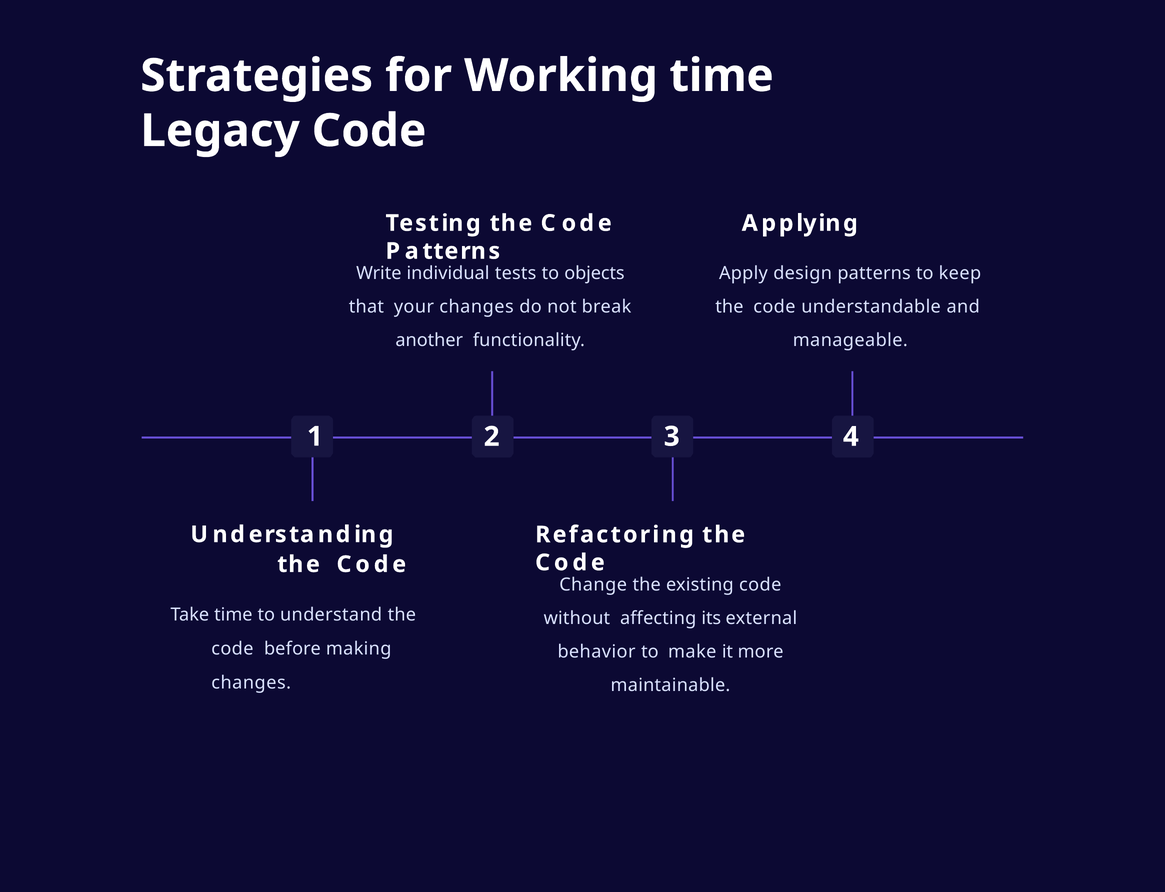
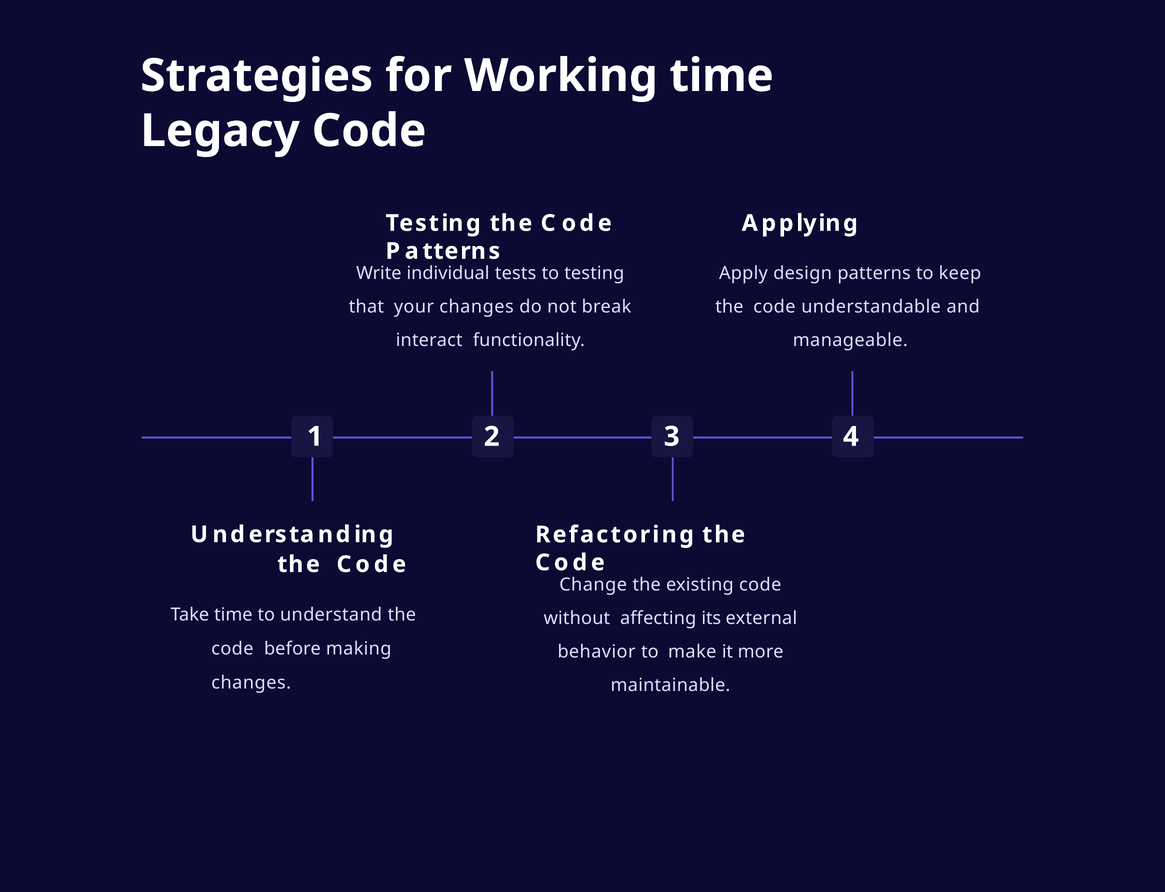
to objects: objects -> testing
another: another -> interact
